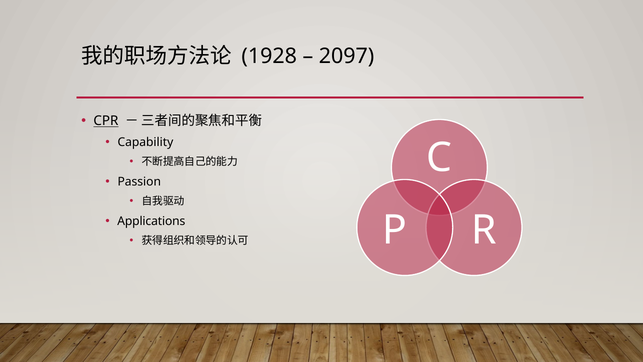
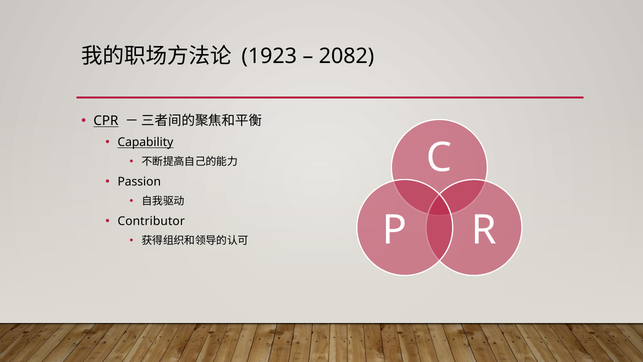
1928: 1928 -> 1923
2097: 2097 -> 2082
Capability underline: none -> present
Applications: Applications -> Contributor
